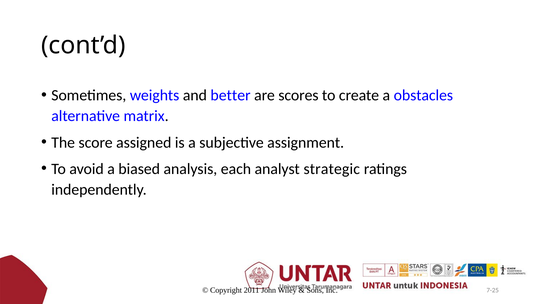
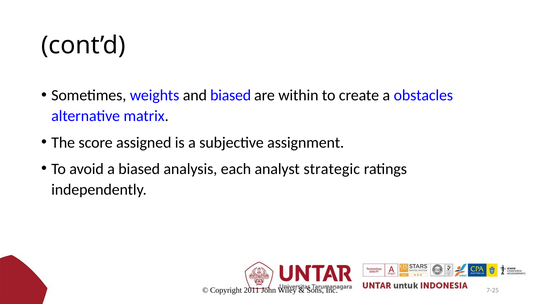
and better: better -> biased
scores: scores -> within
